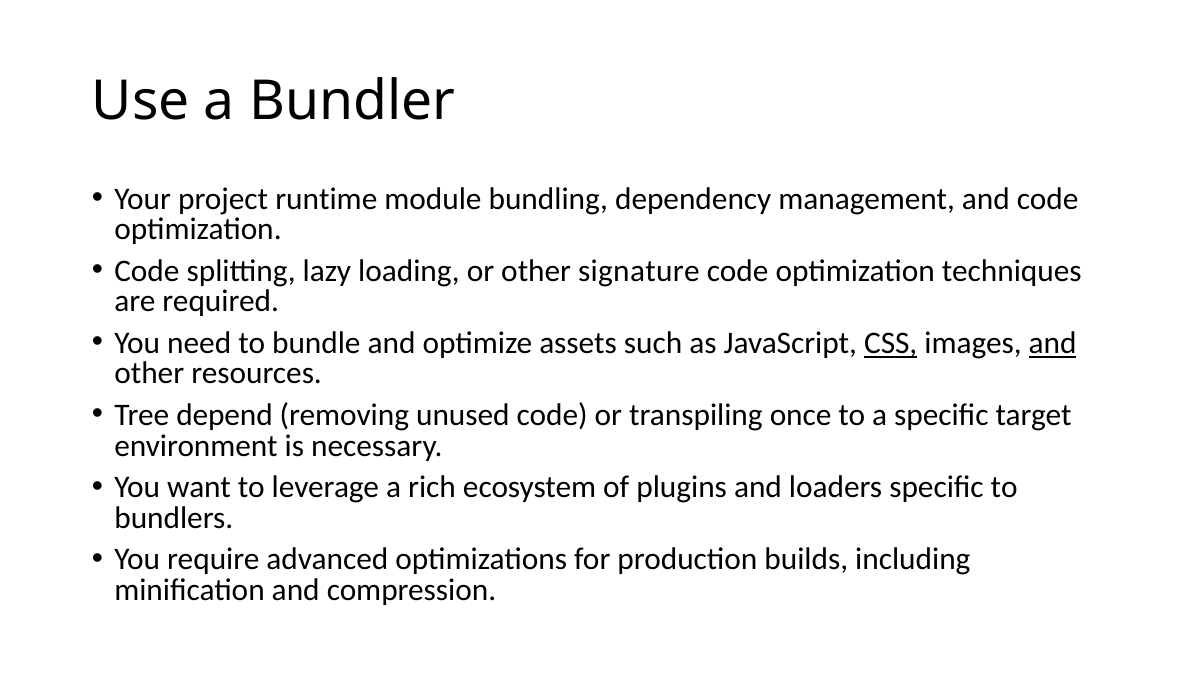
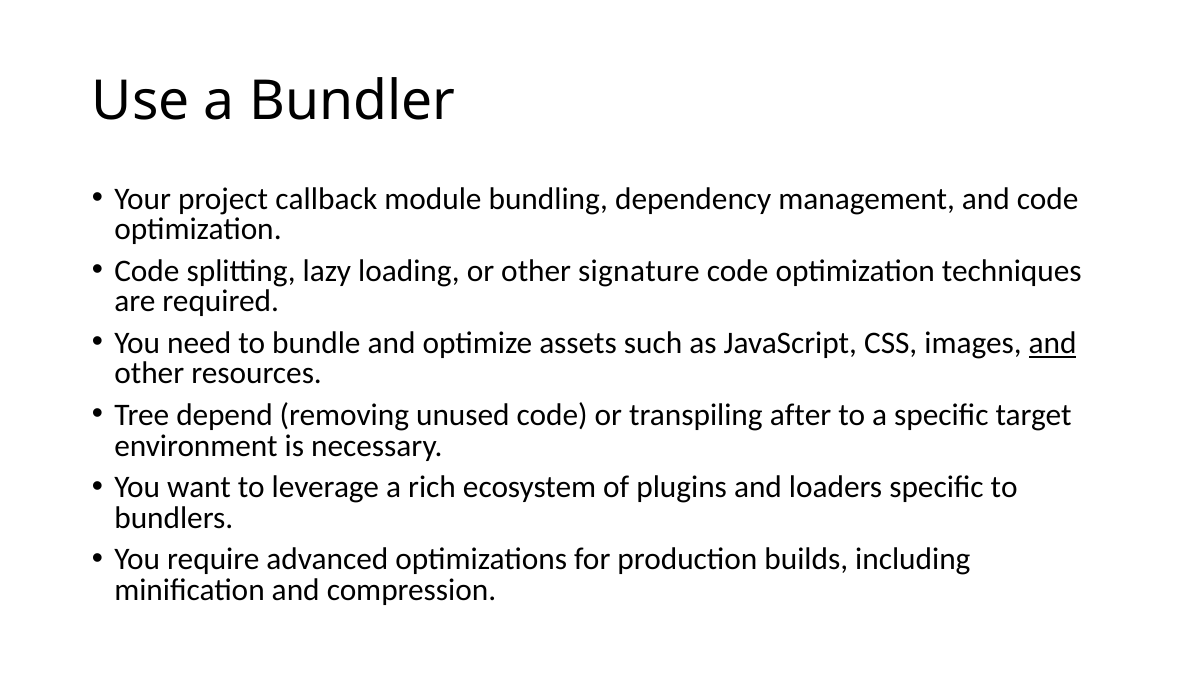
runtime: runtime -> callback
CSS underline: present -> none
once: once -> after
